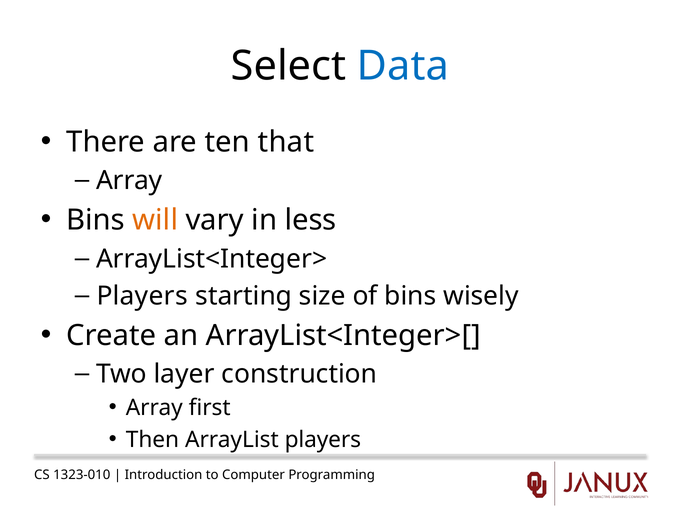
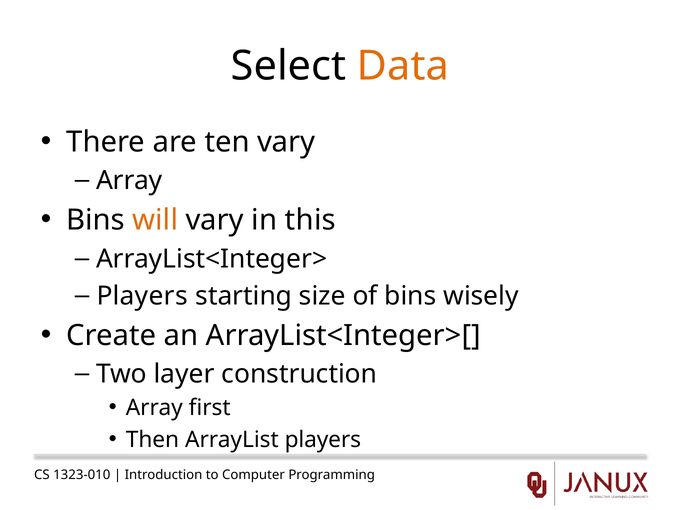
Data colour: blue -> orange
ten that: that -> vary
less: less -> this
